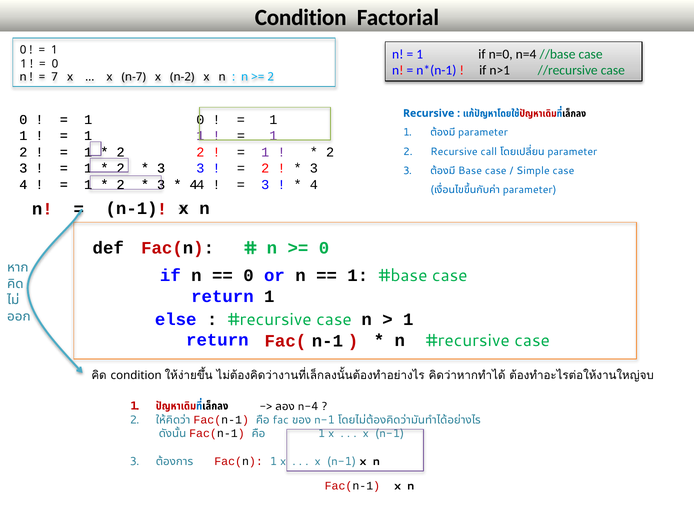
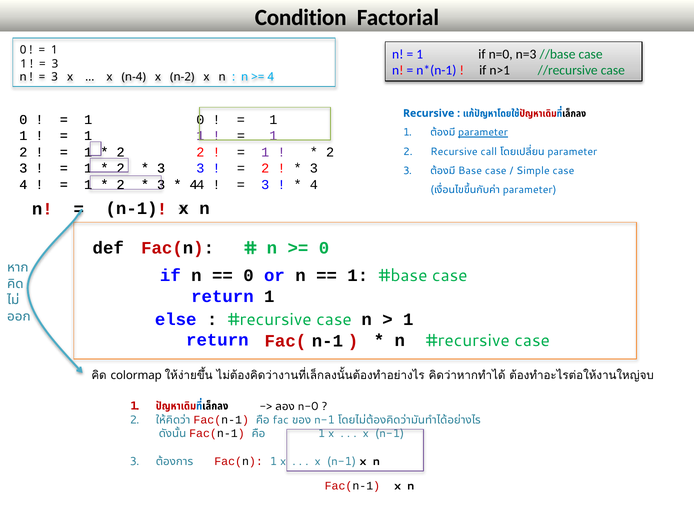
n=4: n=4 -> n=3
0 at (55, 64): 0 -> 3
7 at (55, 77): 7 -> 3
n-7: n-7 -> n-4
2 at (271, 77): 2 -> 4
parameter at (483, 132) underline: none -> present
condition at (136, 375): condition -> colormap
n-4: n-4 -> n-0
